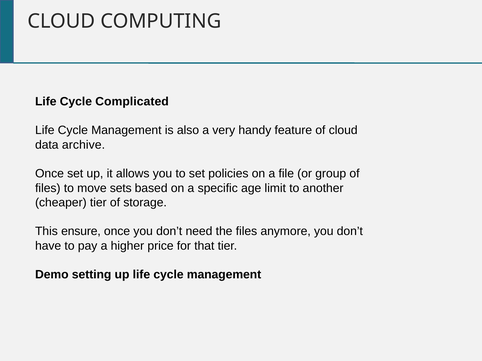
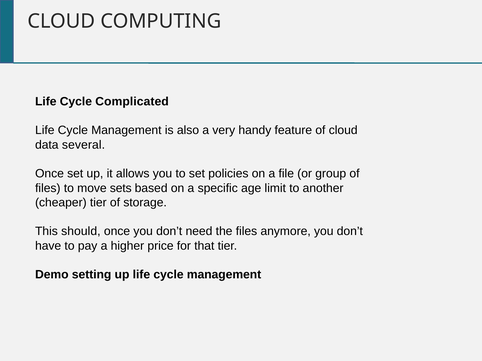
archive: archive -> several
ensure: ensure -> should
